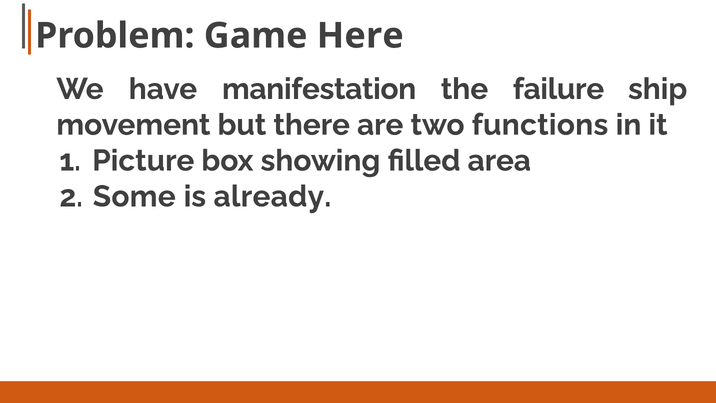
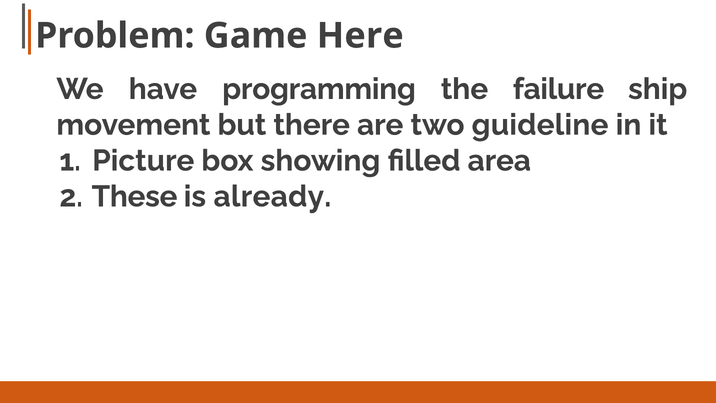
manifestation: manifestation -> programming
functions: functions -> guideline
Some: Some -> These
